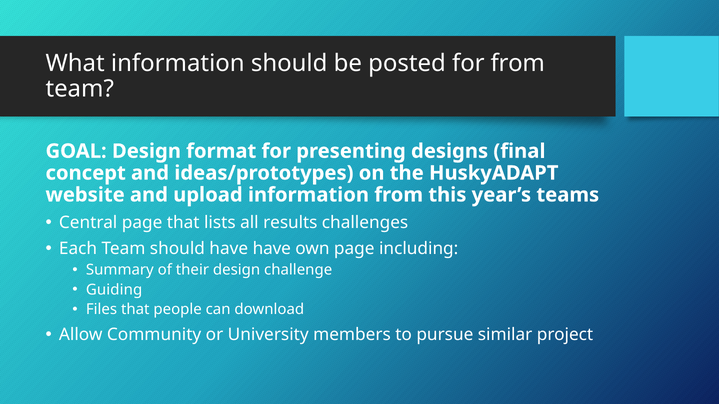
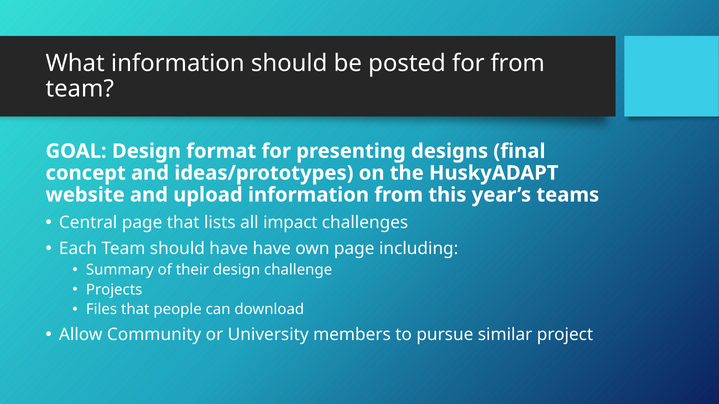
results: results -> impact
Guiding: Guiding -> Projects
